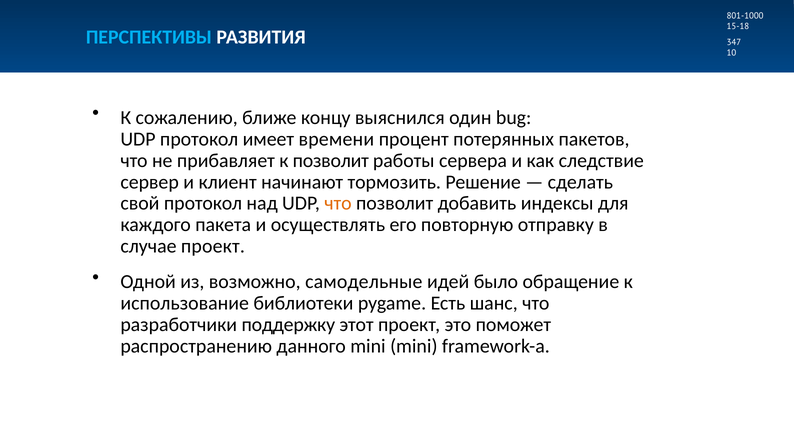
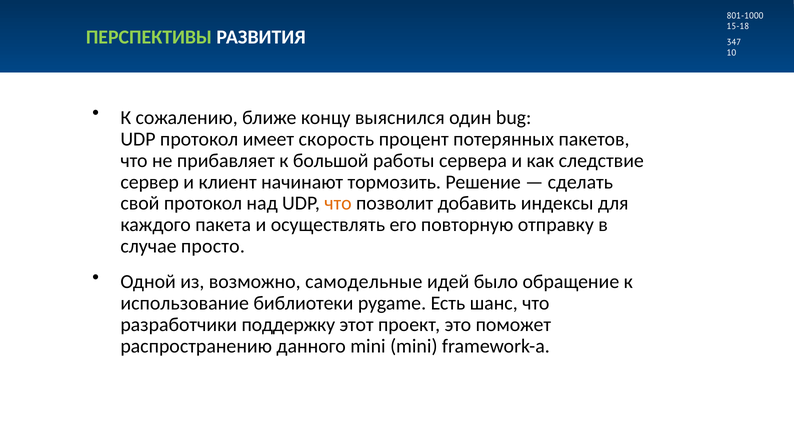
ПЕРСПЕКТИВЫ colour: light blue -> light green
времени: времени -> скорость
к позволит: позволит -> большой
случае проект: проект -> просто
